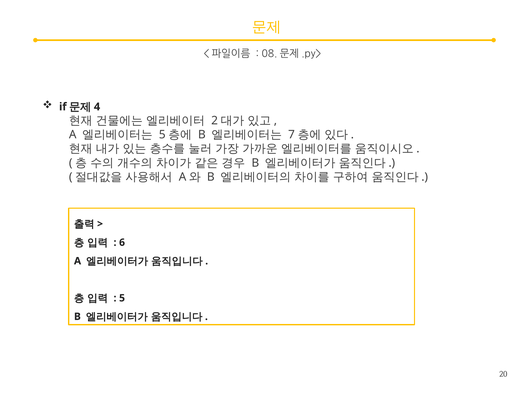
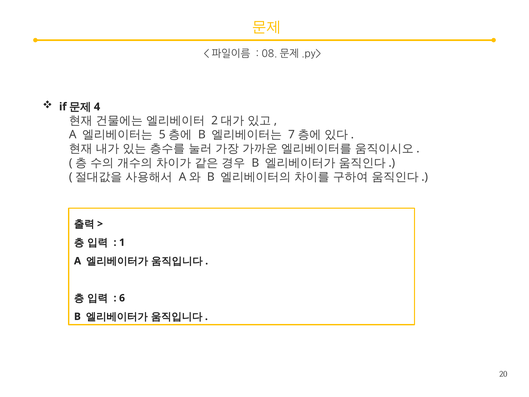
6: 6 -> 1
5: 5 -> 6
